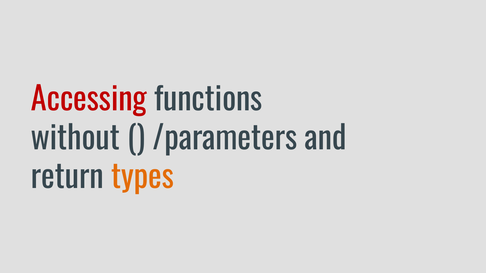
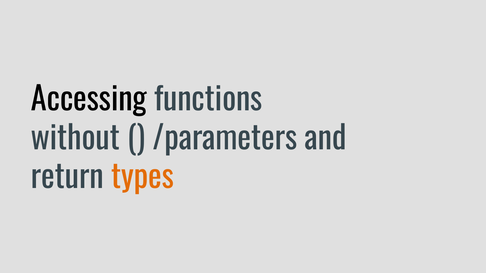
Accessing colour: red -> black
